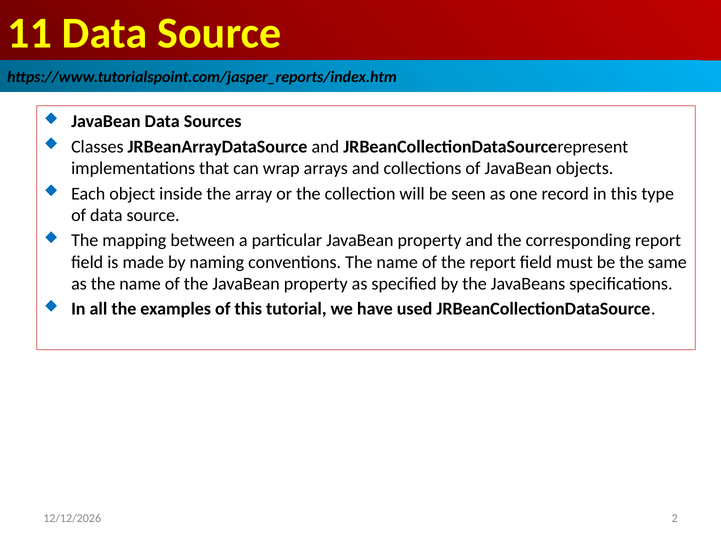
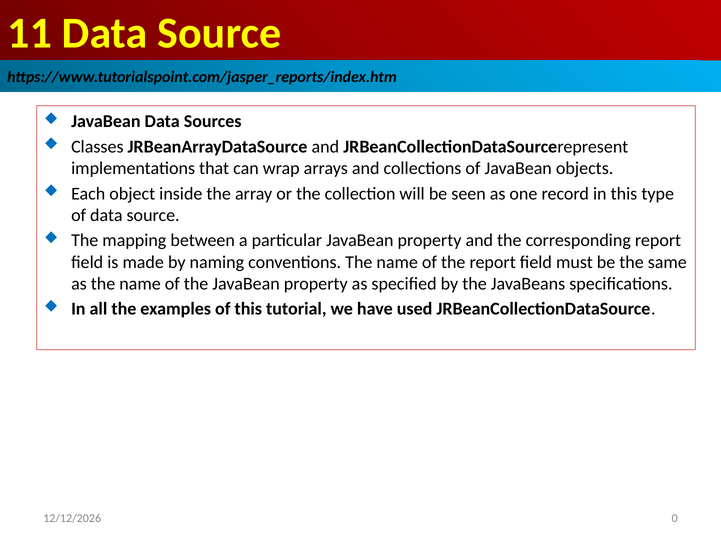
2: 2 -> 0
